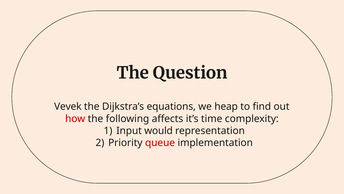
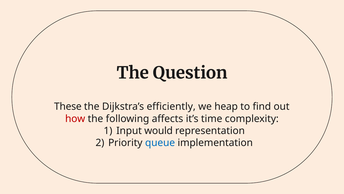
Vevek: Vevek -> These
equations: equations -> efficiently
queue colour: red -> blue
